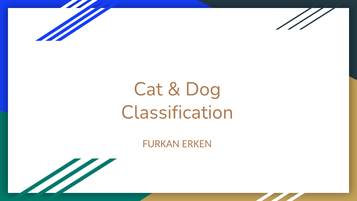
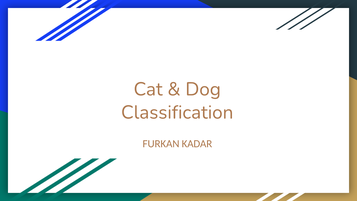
ERKEN: ERKEN -> KADAR
